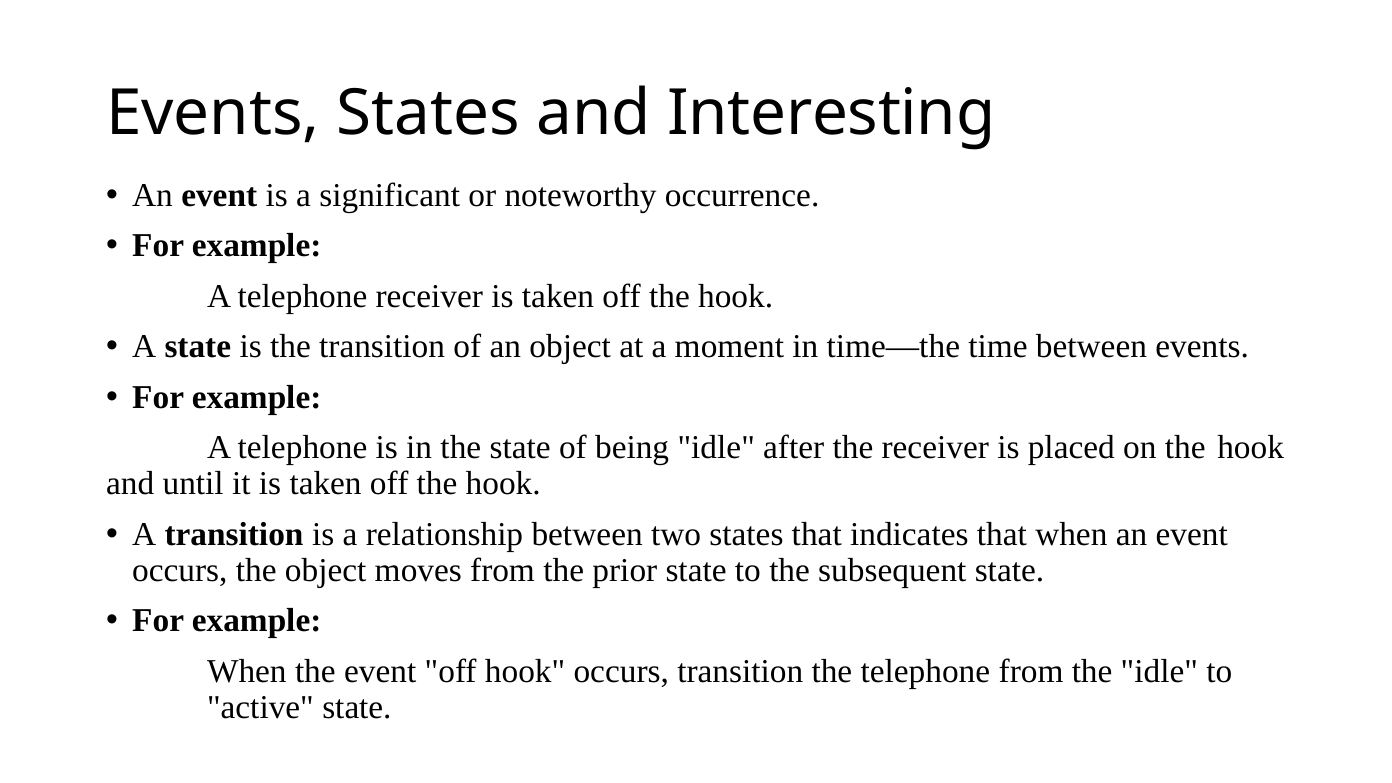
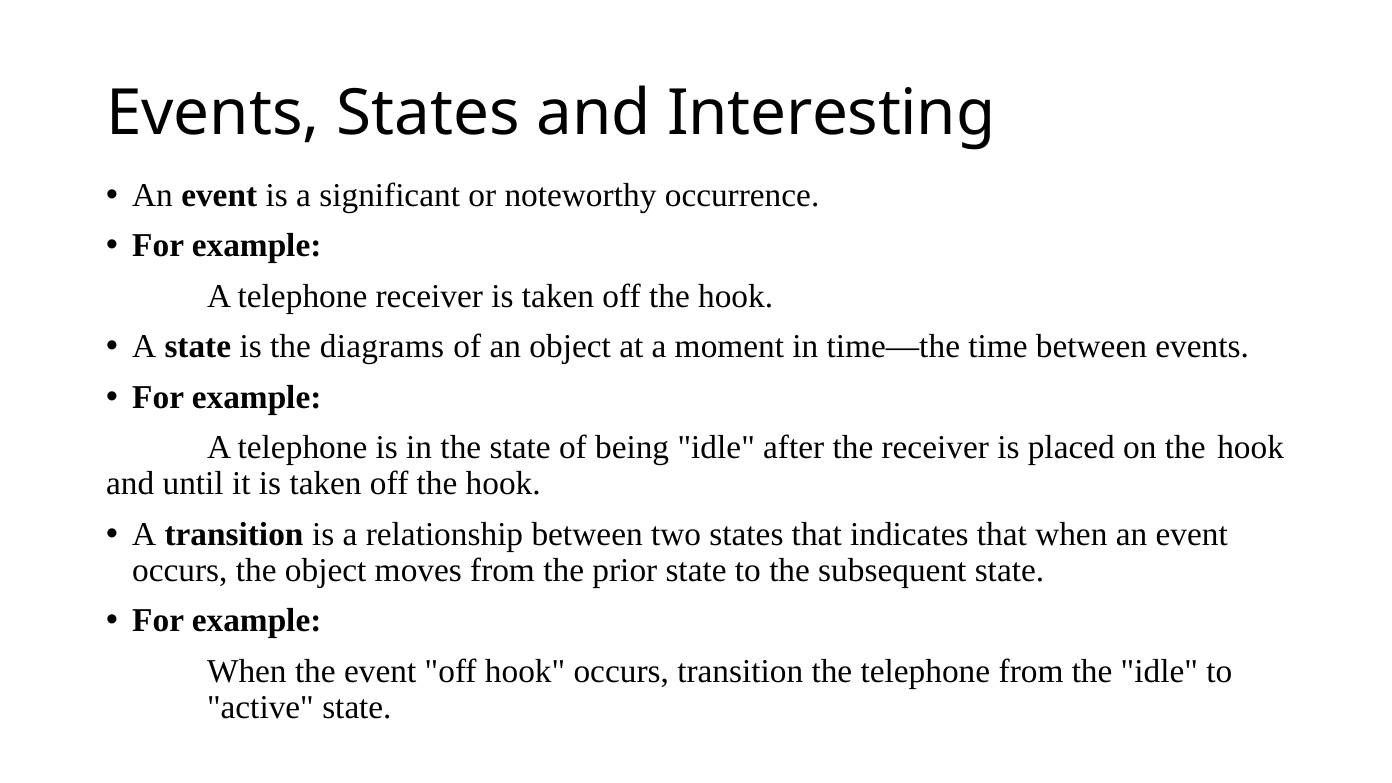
the transition: transition -> diagrams
